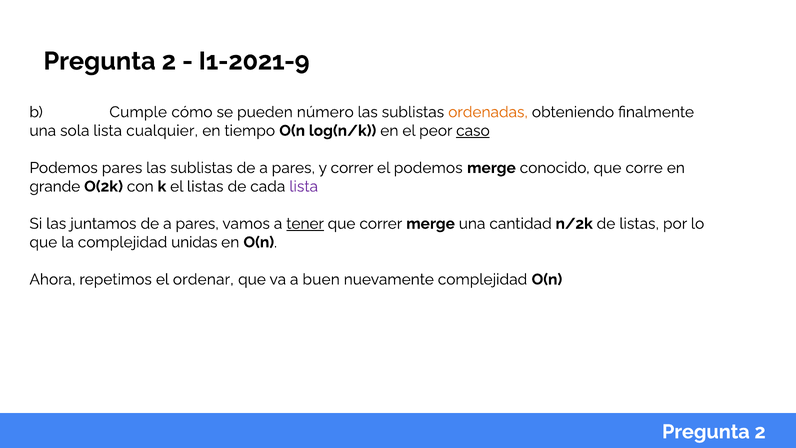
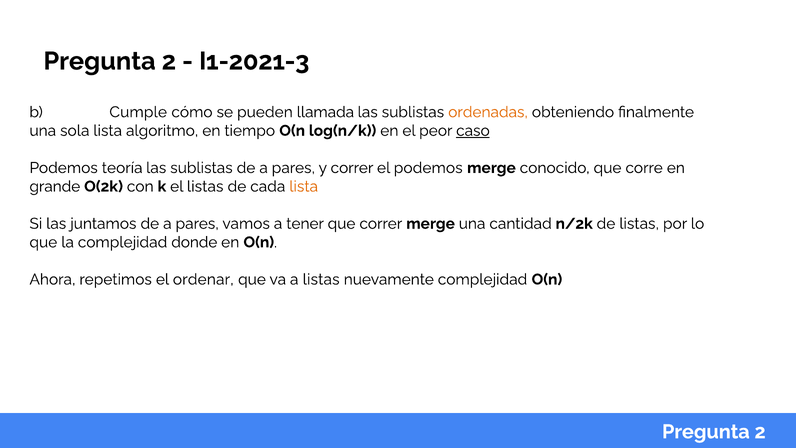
I1-2021-9: I1-2021-9 -> I1-2021-3
número: número -> llamada
cualquier: cualquier -> algoritmo
Podemos pares: pares -> teoría
lista at (304, 186) colour: purple -> orange
tener underline: present -> none
unidas: unidas -> donde
a buen: buen -> listas
